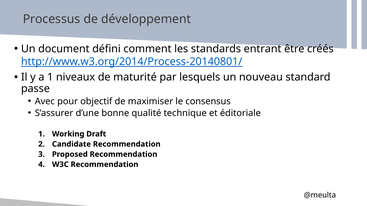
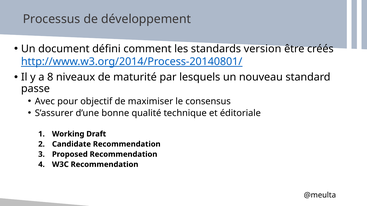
entrant: entrant -> version
a 1: 1 -> 8
